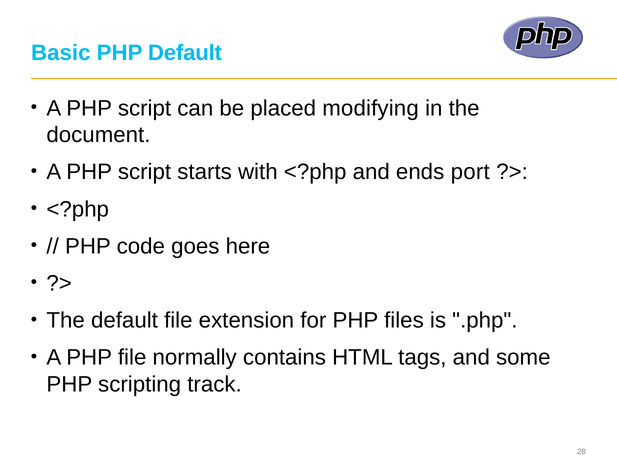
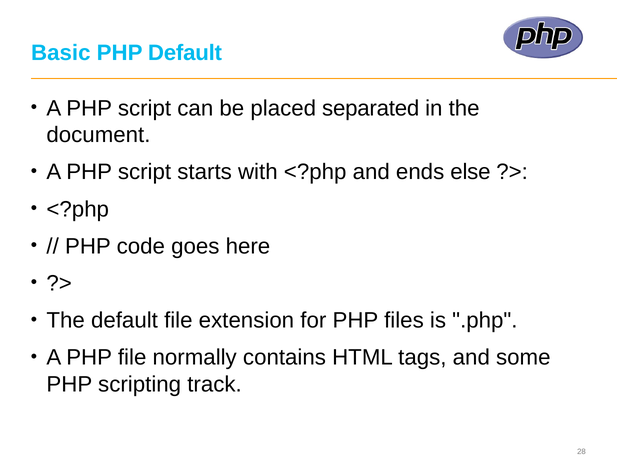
modifying: modifying -> separated
port: port -> else
